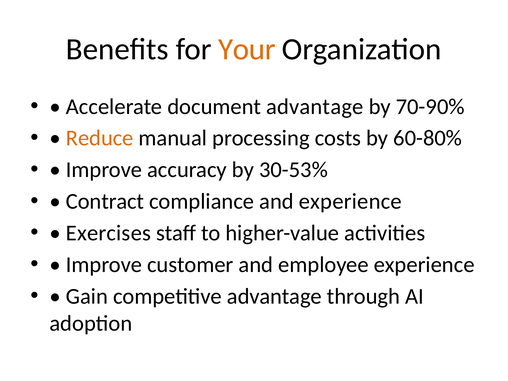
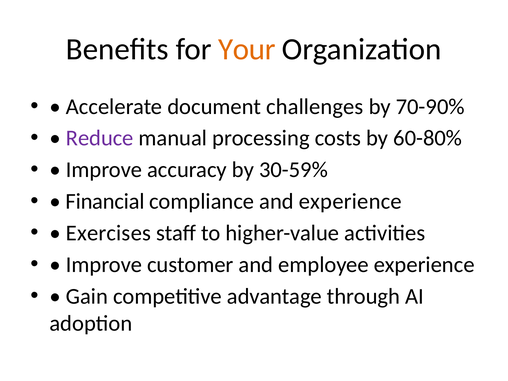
document advantage: advantage -> challenges
Reduce colour: orange -> purple
30-53%: 30-53% -> 30-59%
Contract: Contract -> Financial
